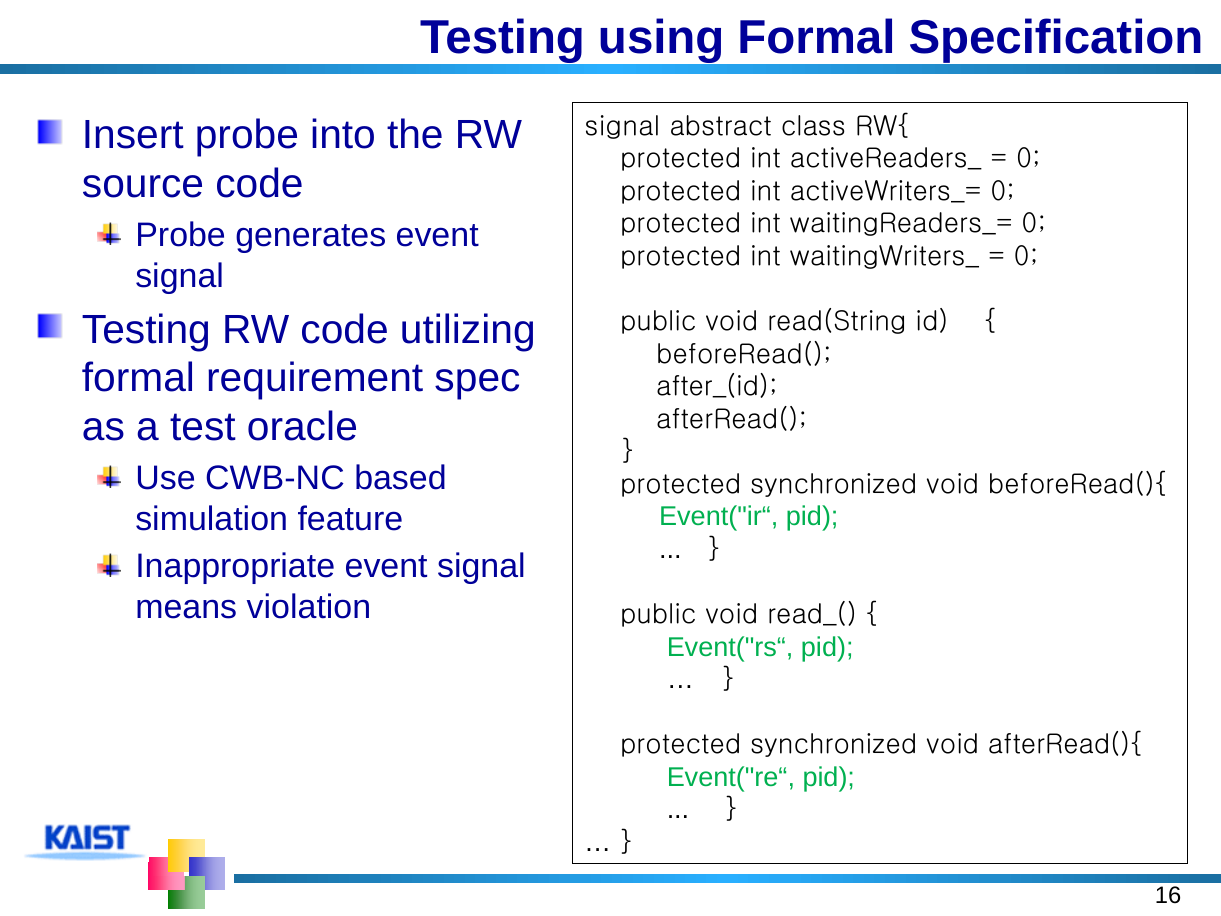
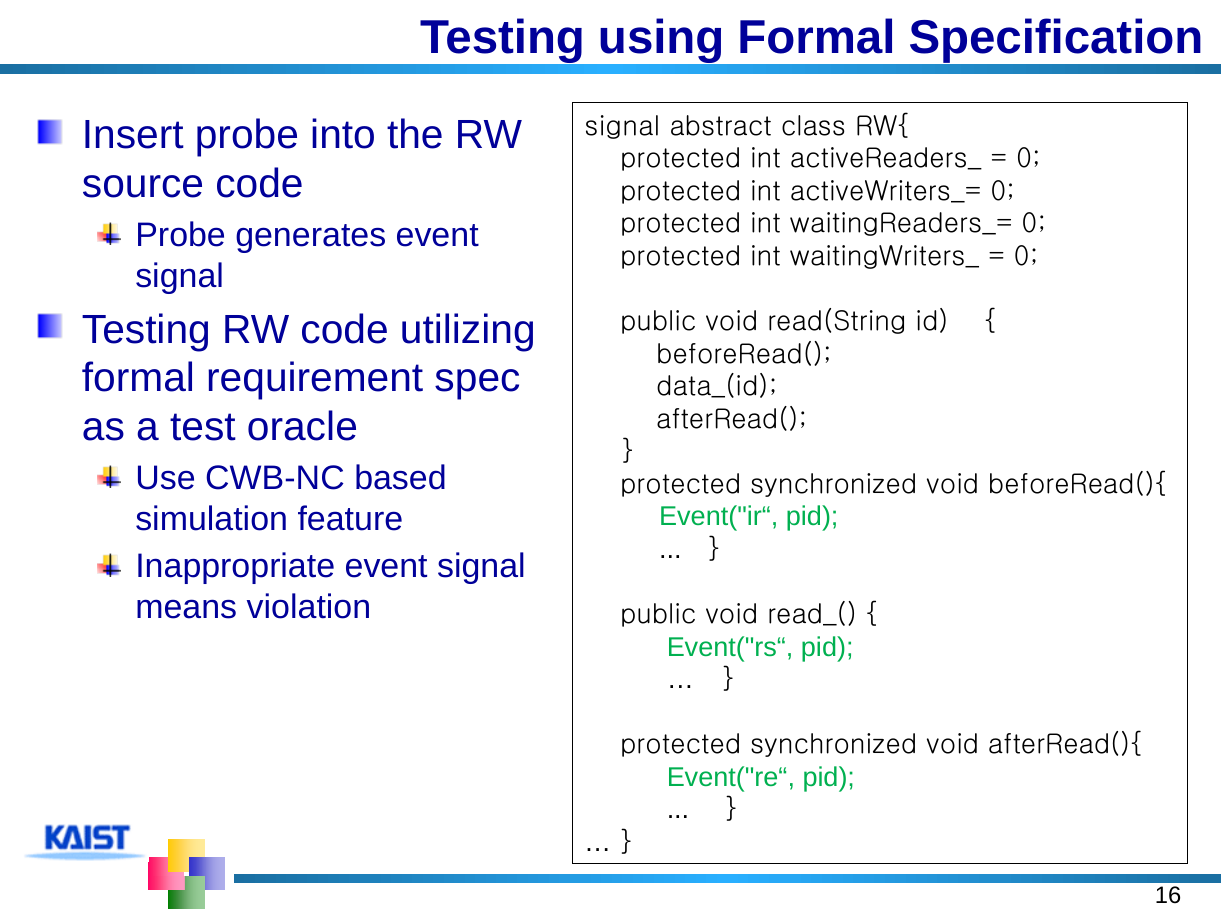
after_(id: after_(id -> data_(id
